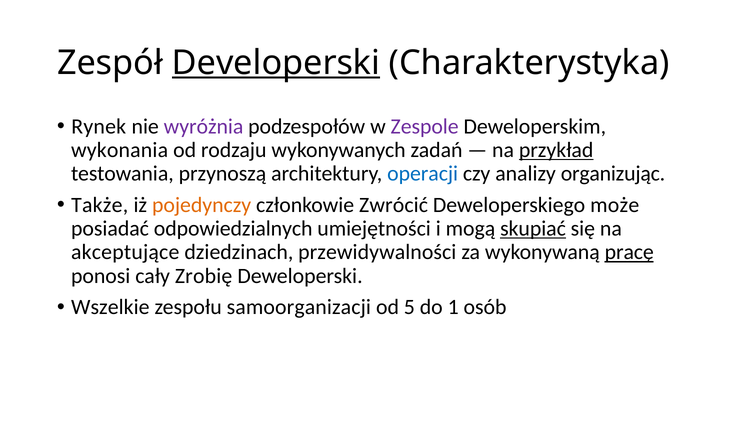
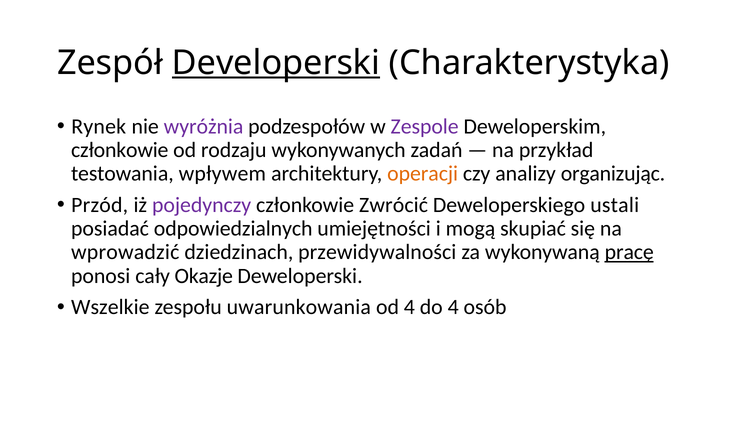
wykonania at (120, 150): wykonania -> członkowie
przykład underline: present -> none
przynoszą: przynoszą -> wpływem
operacji colour: blue -> orange
Także: Także -> Przód
pojedynczy colour: orange -> purple
może: może -> ustali
skupiać underline: present -> none
akceptujące: akceptujące -> wprowadzić
Zrobię: Zrobię -> Okazje
samoorganizacji: samoorganizacji -> uwarunkowania
od 5: 5 -> 4
do 1: 1 -> 4
